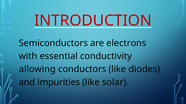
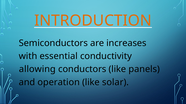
INTRODUCTION colour: red -> orange
electrons: electrons -> increases
diodes: diodes -> panels
impurities: impurities -> operation
